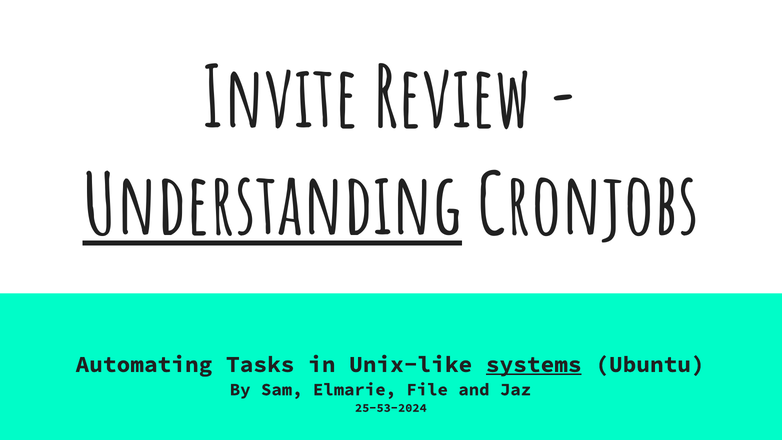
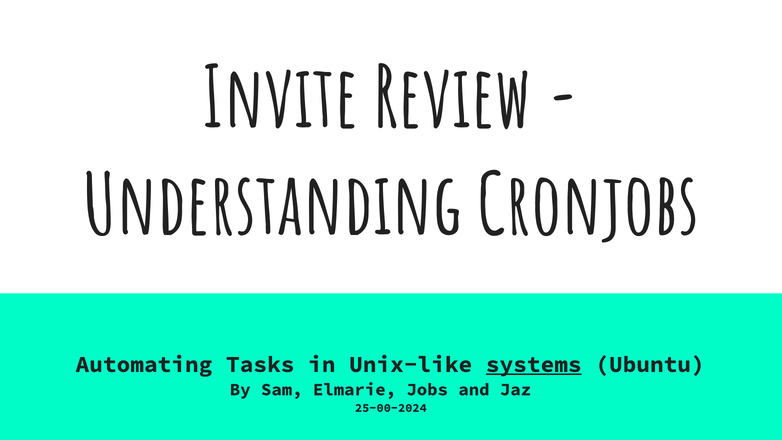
Understanding underline: present -> none
File: File -> Jobs
25-53-2024: 25-53-2024 -> 25-00-2024
